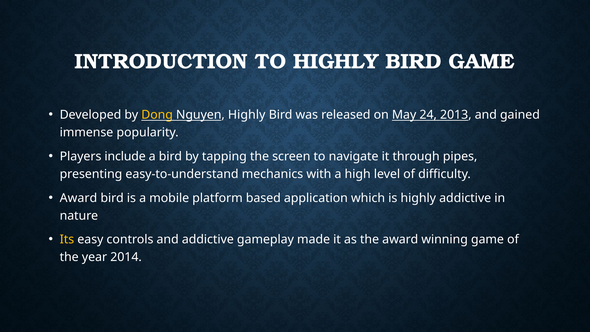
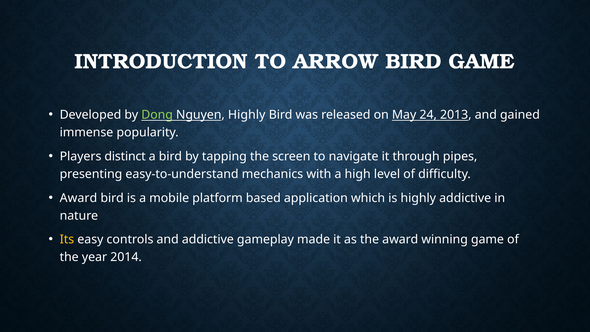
TO HIGHLY: HIGHLY -> ARROW
Dong colour: yellow -> light green
include: include -> distinct
